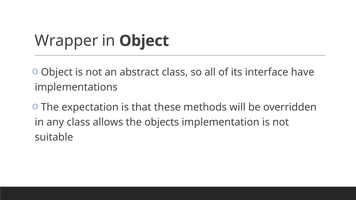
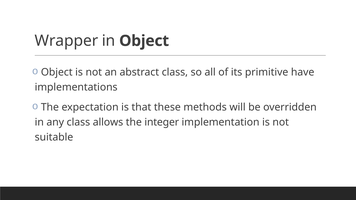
interface: interface -> primitive
objects: objects -> integer
